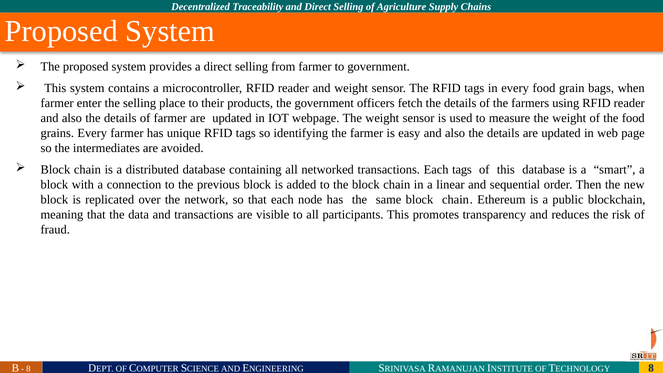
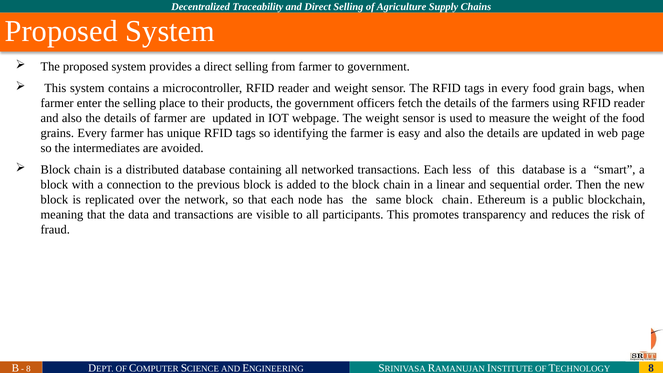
Each tags: tags -> less
